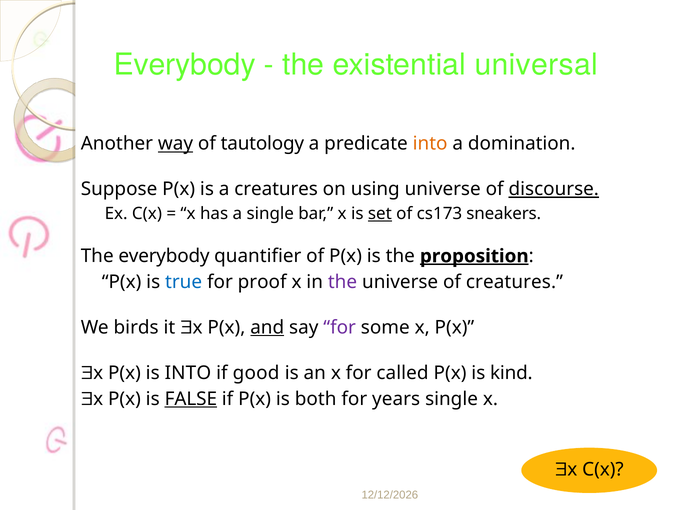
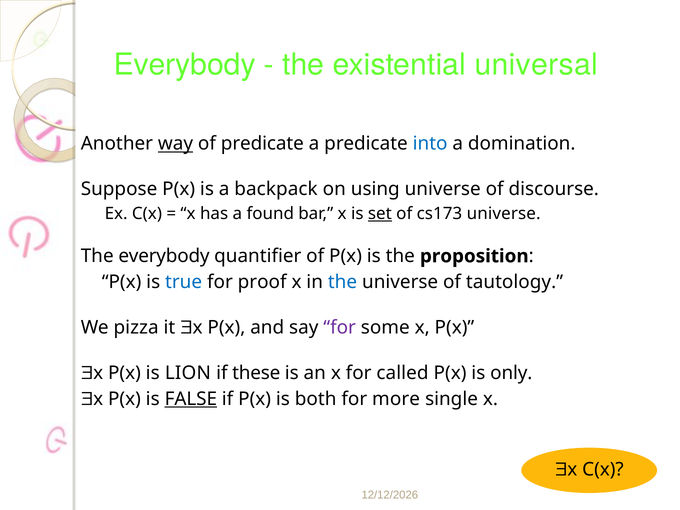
of tautology: tautology -> predicate
into at (430, 144) colour: orange -> blue
a creatures: creatures -> backpack
discourse underline: present -> none
a single: single -> found
cs173 sneakers: sneakers -> universe
proposition underline: present -> none
the at (343, 282) colour: purple -> blue
of creatures: creatures -> tautology
birds: birds -> pizza
and underline: present -> none
is INTO: INTO -> LION
good: good -> these
kind: kind -> only
years: years -> more
